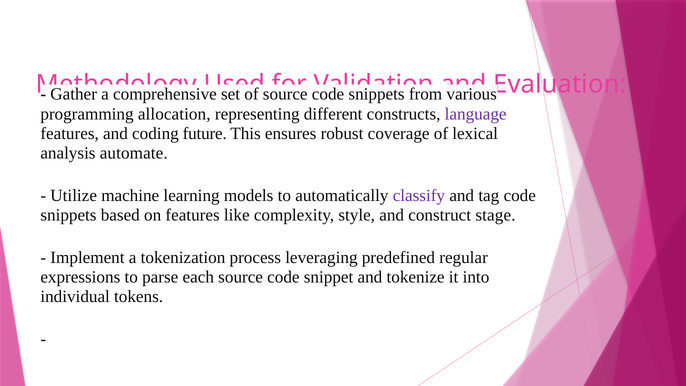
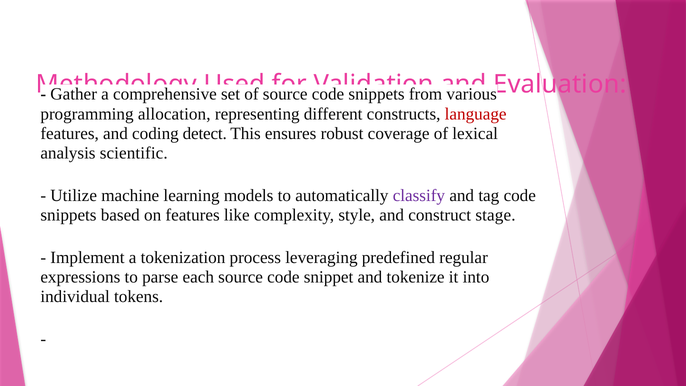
language colour: purple -> red
future: future -> detect
automate: automate -> scientific
